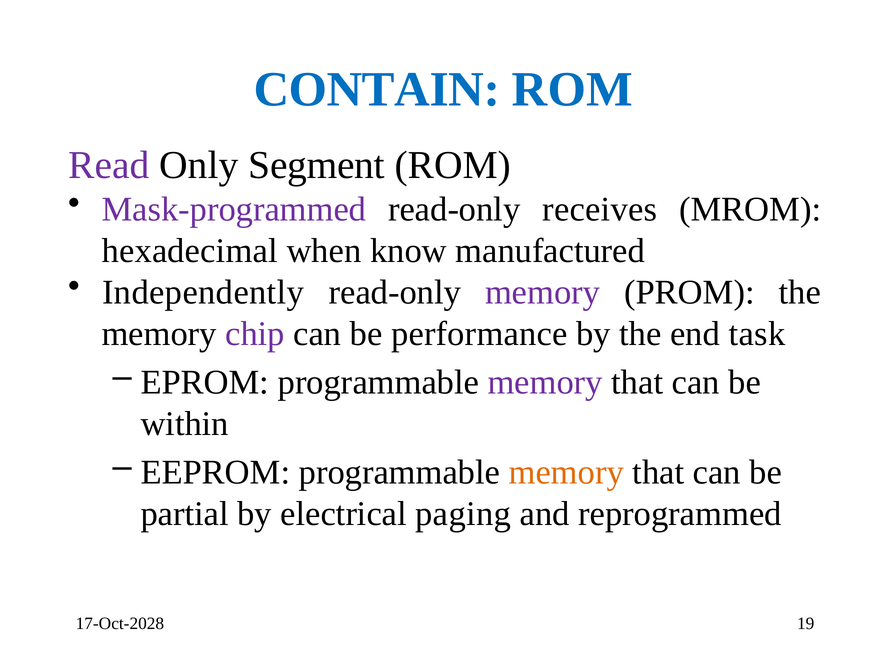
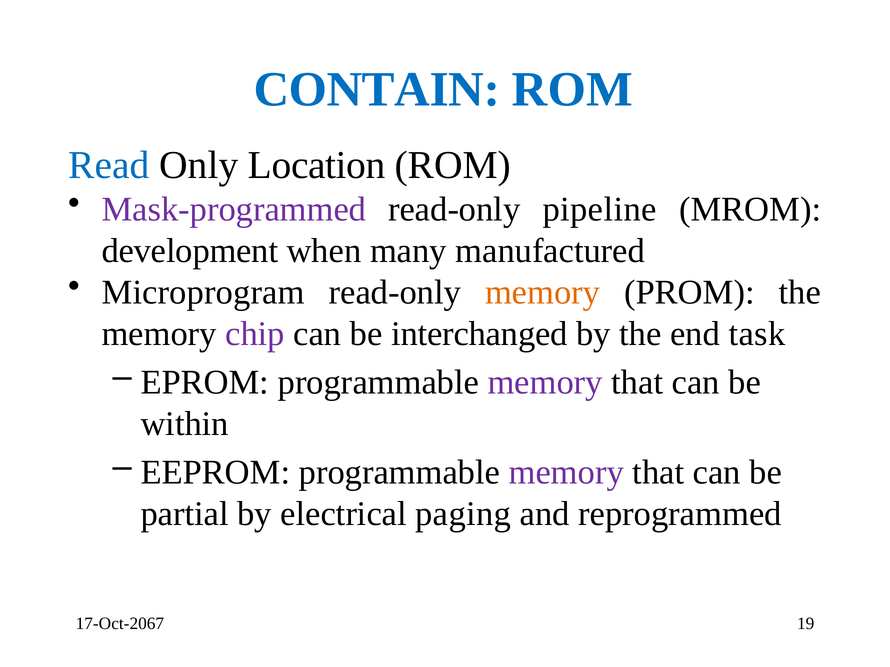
Read colour: purple -> blue
Segment: Segment -> Location
receives: receives -> pipeline
hexadecimal: hexadecimal -> development
know: know -> many
Independently: Independently -> Microprogram
memory at (543, 292) colour: purple -> orange
performance: performance -> interchanged
memory at (566, 472) colour: orange -> purple
17-Oct-2028: 17-Oct-2028 -> 17-Oct-2067
